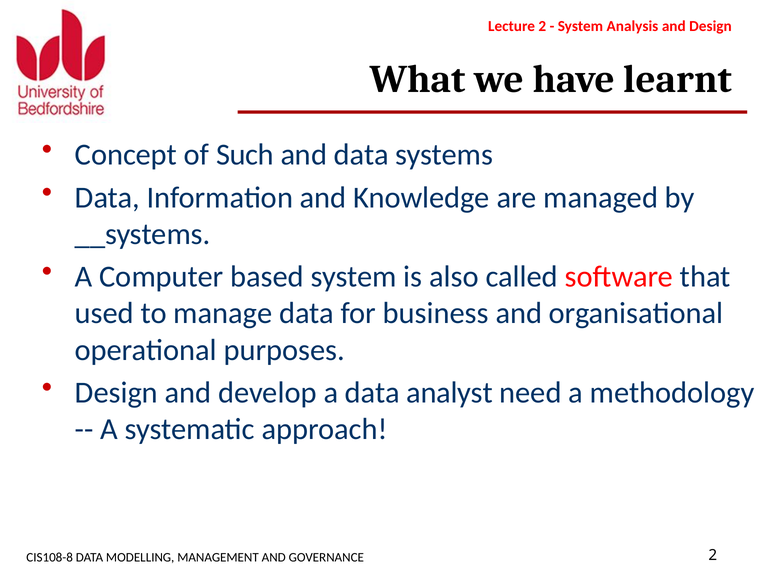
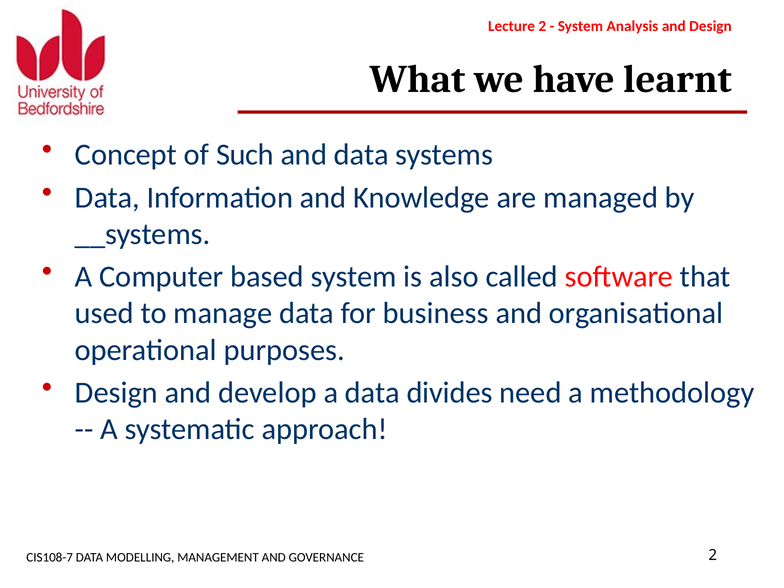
analyst: analyst -> divides
CIS108-8: CIS108-8 -> CIS108-7
